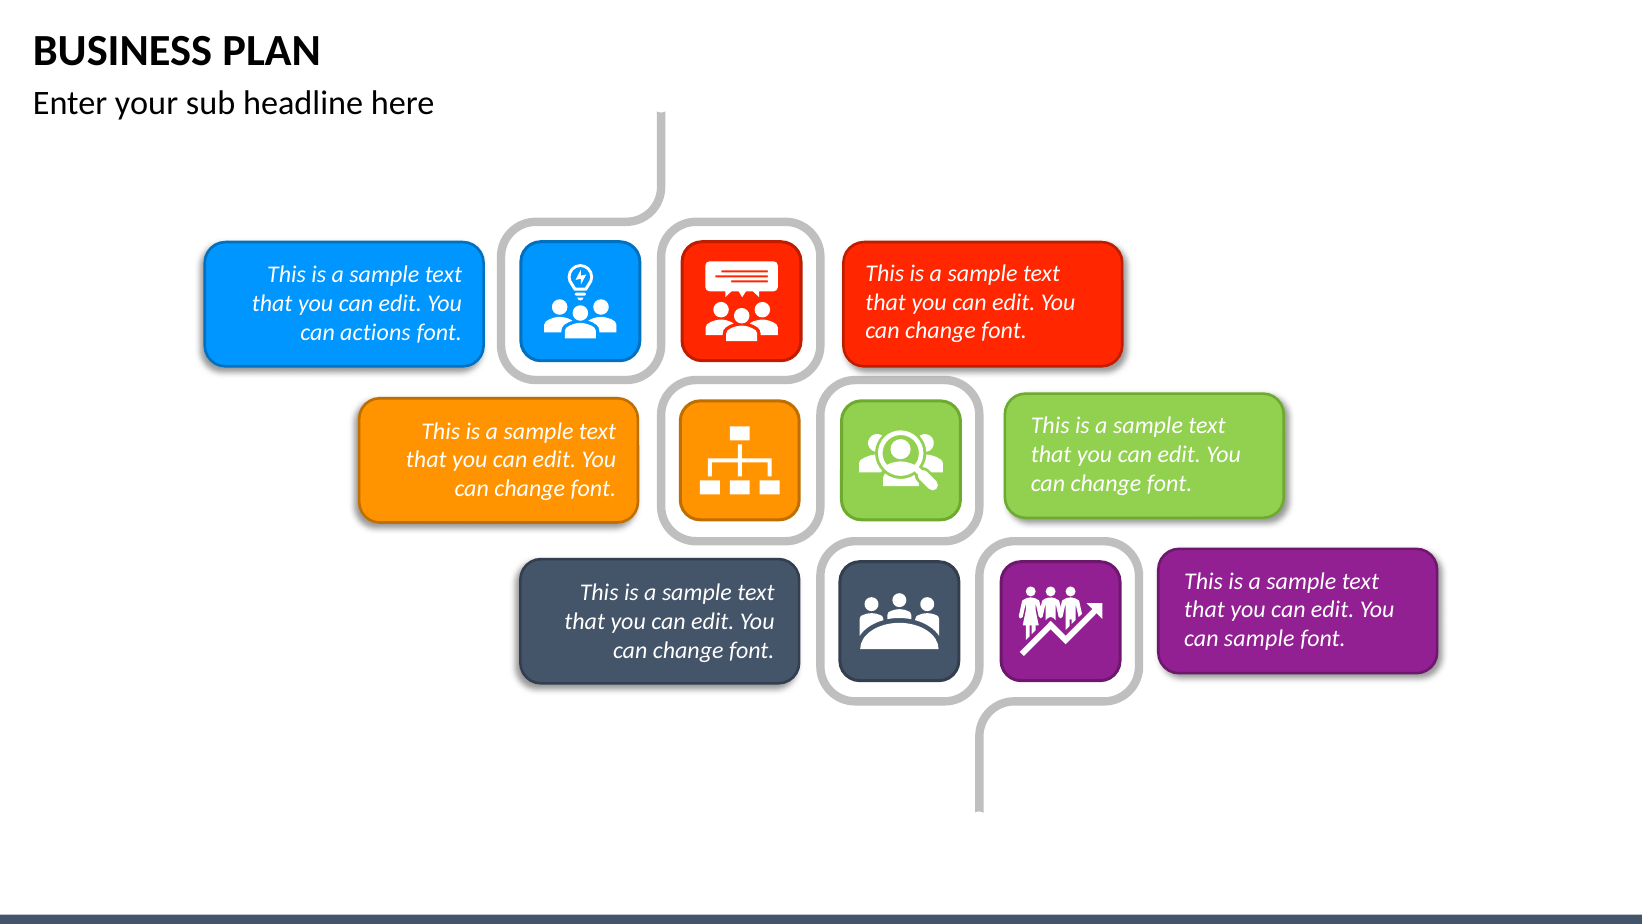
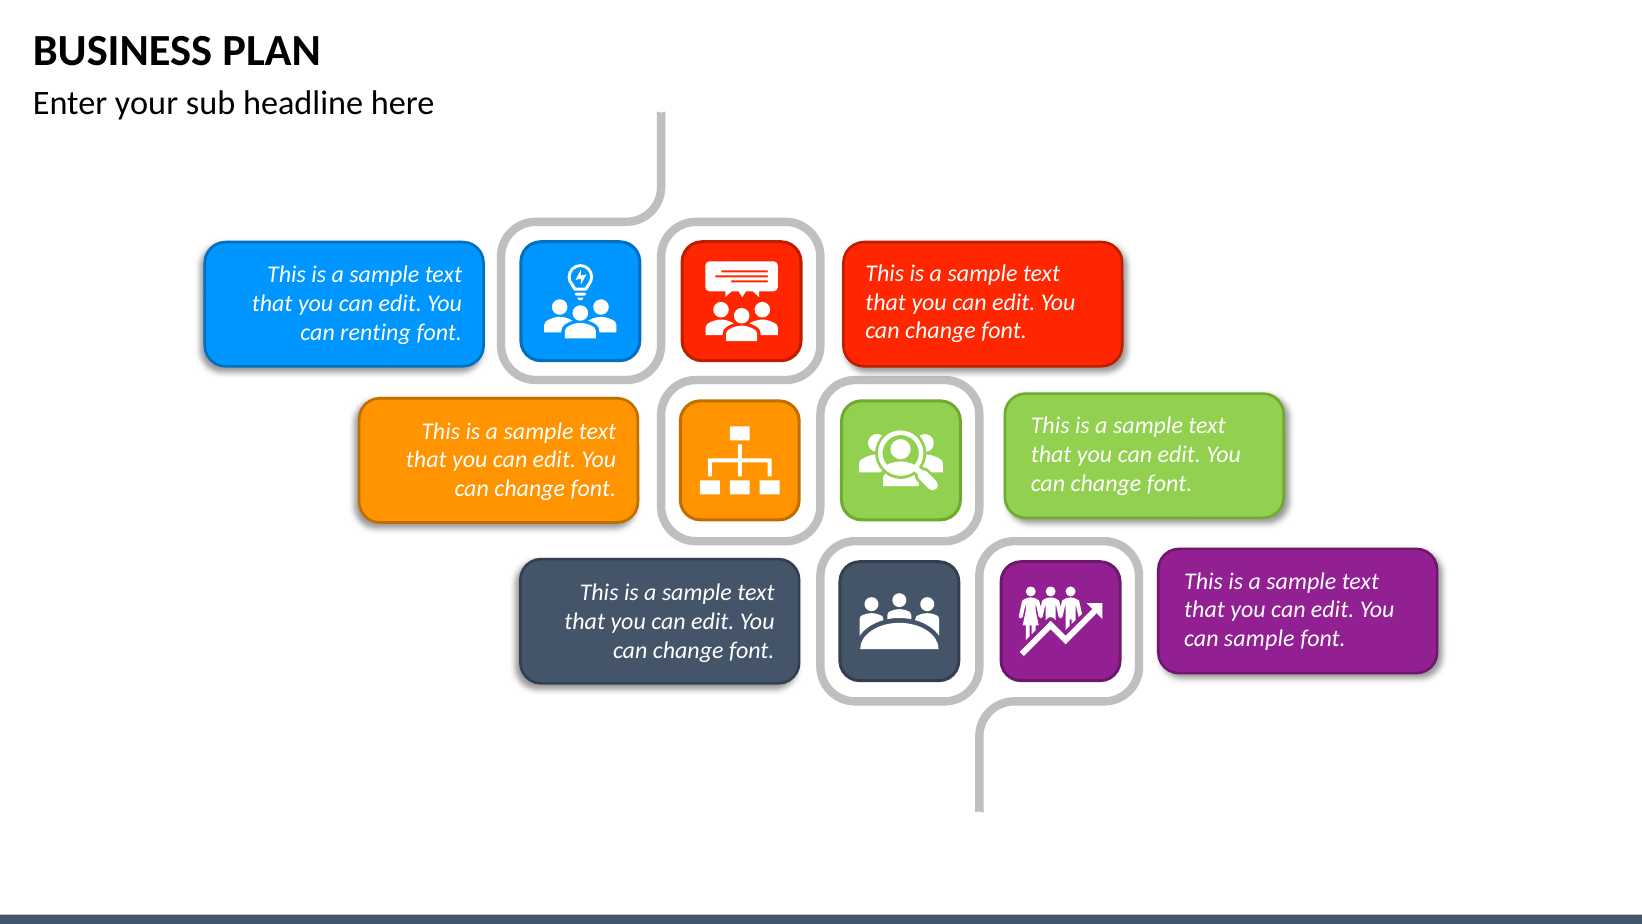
actions: actions -> renting
